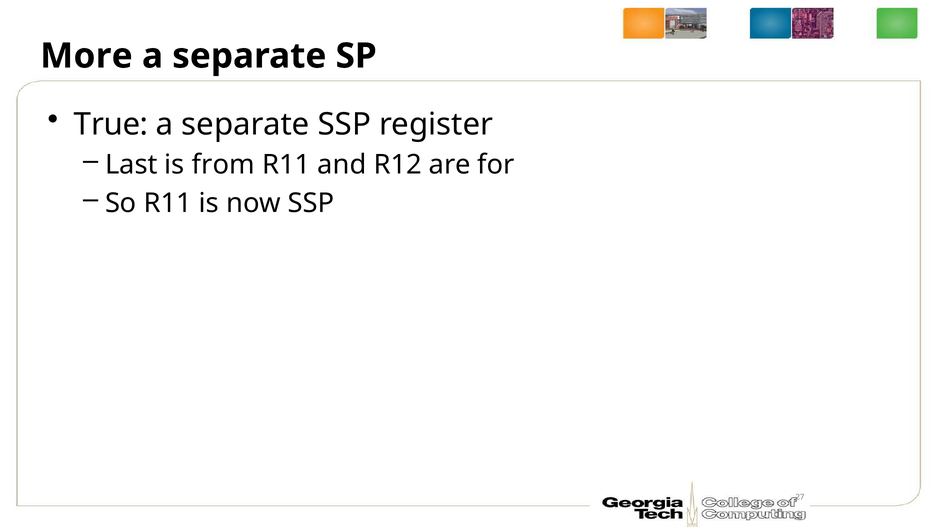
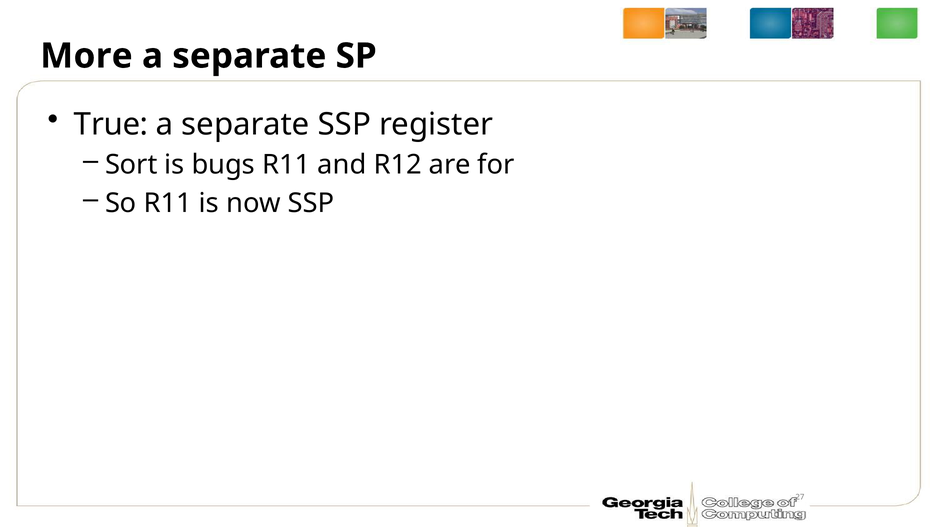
Last: Last -> Sort
from: from -> bugs
